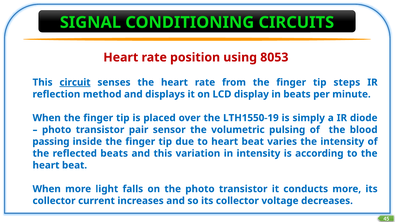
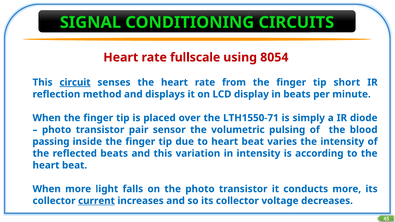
position: position -> fullscale
8053: 8053 -> 8054
steps: steps -> short
LTH1550-19: LTH1550-19 -> LTH1550-71
current underline: none -> present
